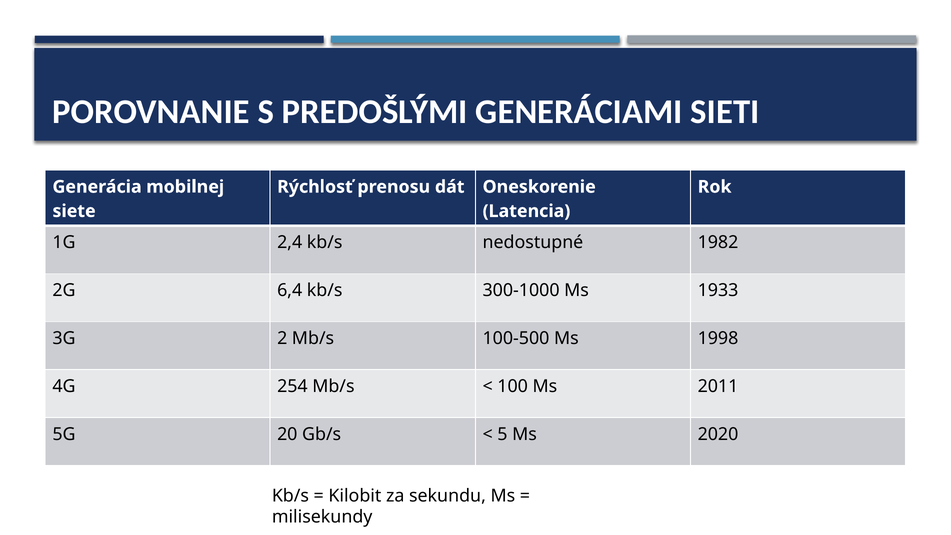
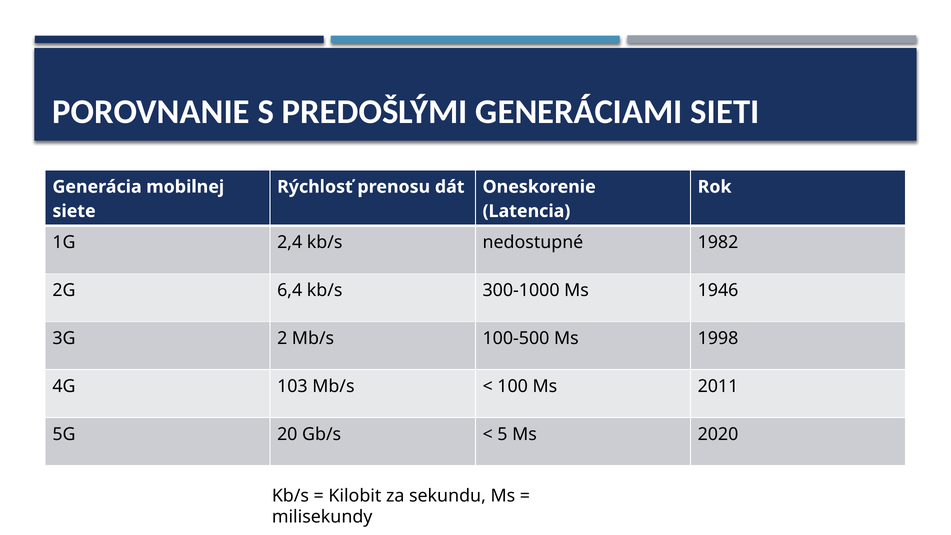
1933: 1933 -> 1946
254: 254 -> 103
